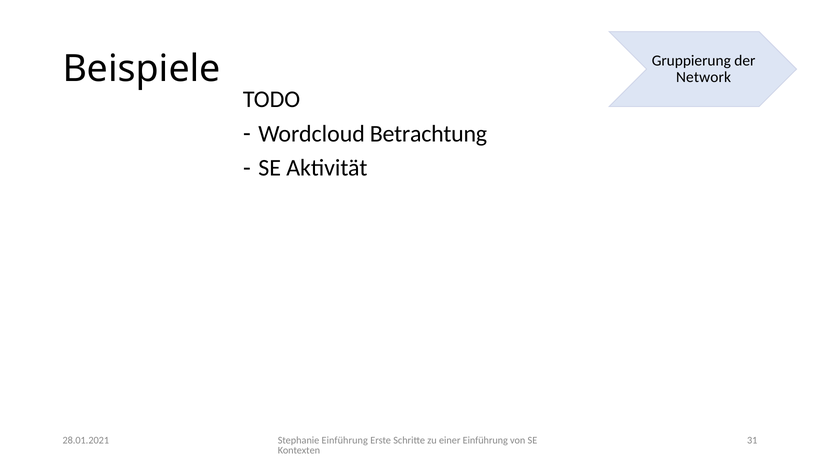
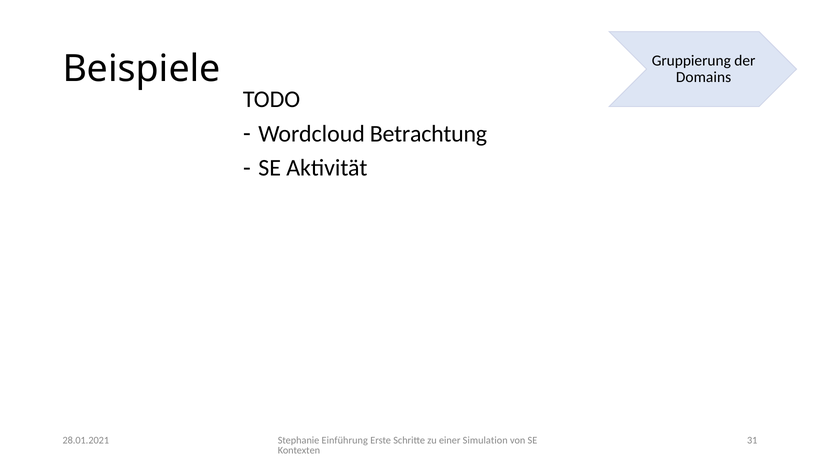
Network: Network -> Domains
einer Einführung: Einführung -> Simulation
